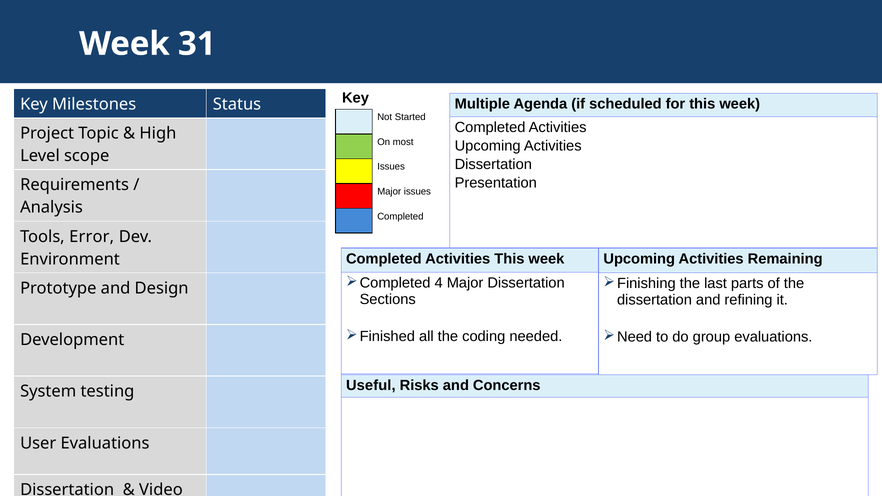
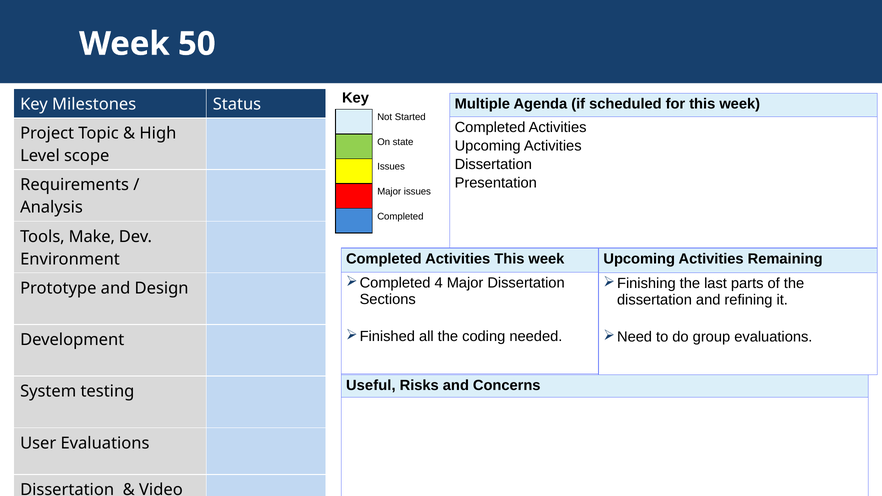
31: 31 -> 50
most: most -> state
Error: Error -> Make
